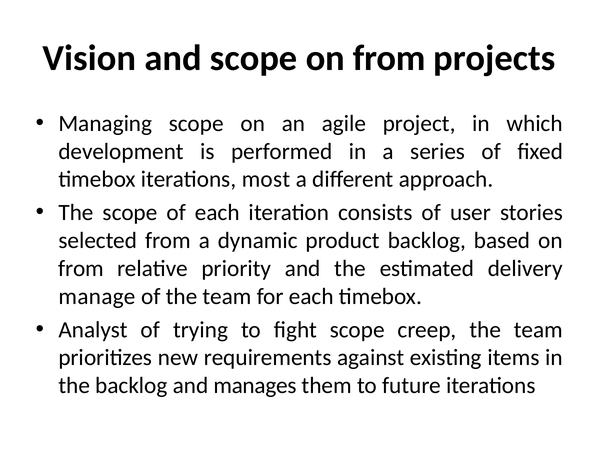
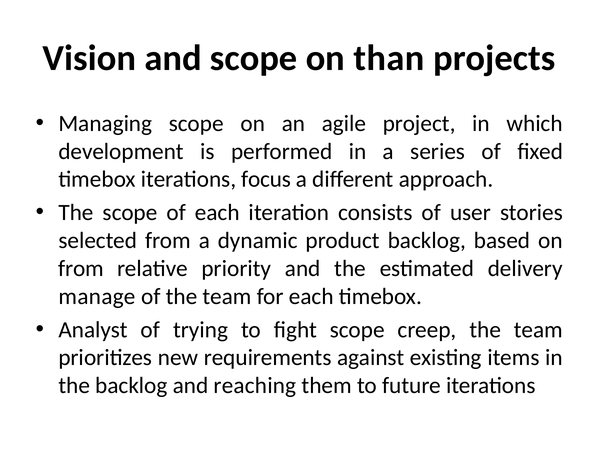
scope on from: from -> than
most: most -> focus
manages: manages -> reaching
